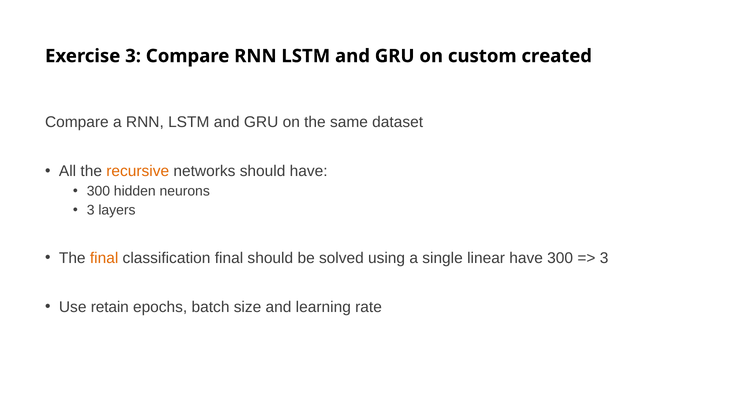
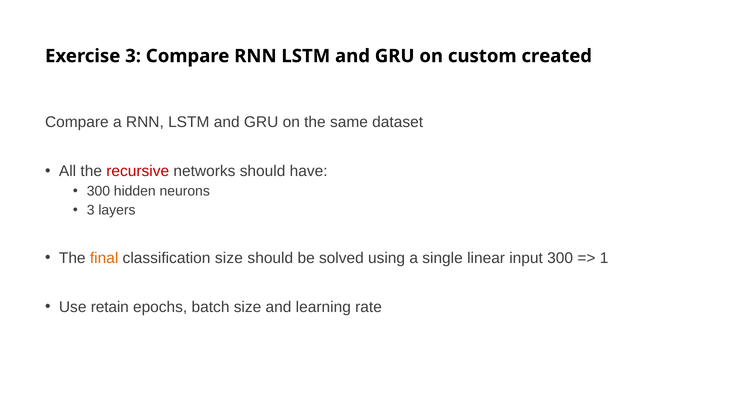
recursive colour: orange -> red
classification final: final -> size
linear have: have -> input
3 at (604, 258): 3 -> 1
